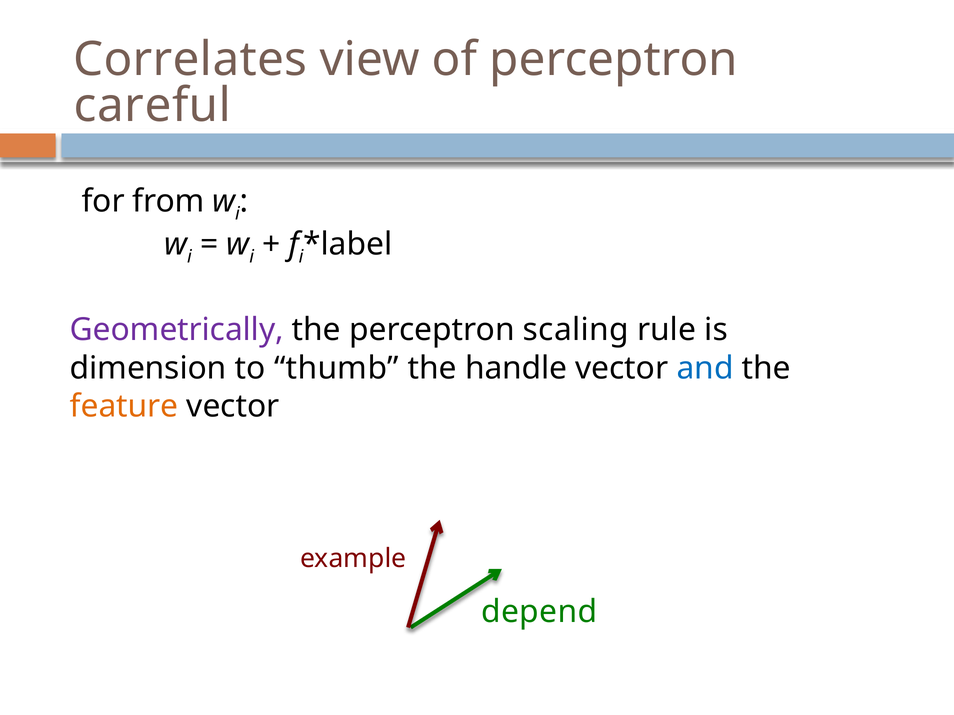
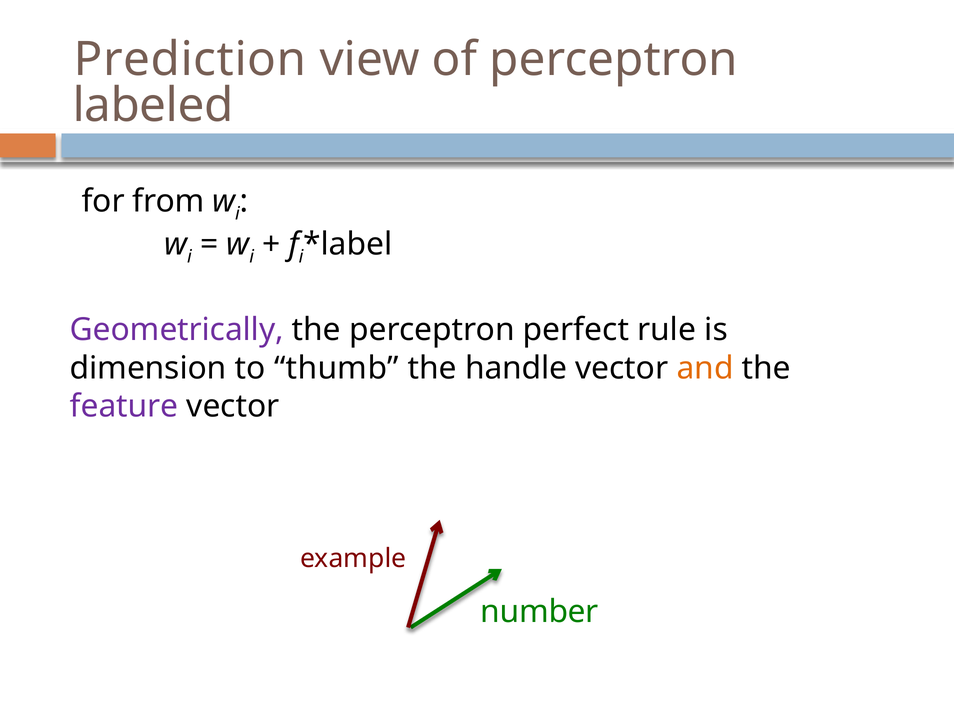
Correlates: Correlates -> Prediction
careful: careful -> labeled
scaling: scaling -> perfect
and colour: blue -> orange
feature colour: orange -> purple
depend: depend -> number
